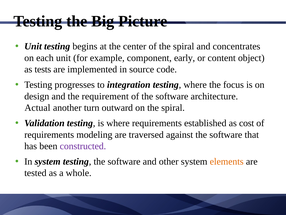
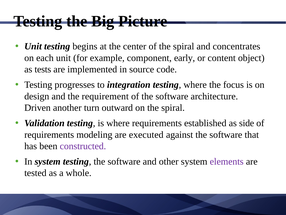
Actual: Actual -> Driven
cost: cost -> side
traversed: traversed -> executed
elements colour: orange -> purple
